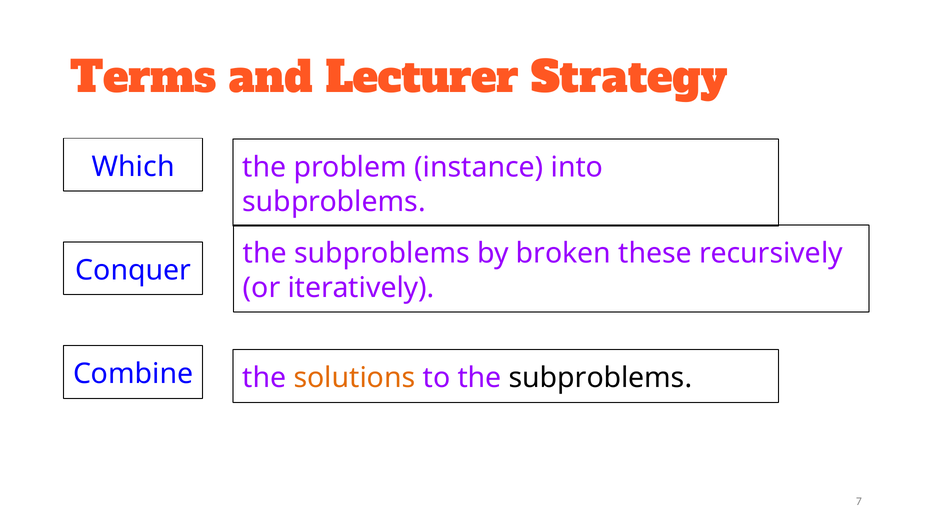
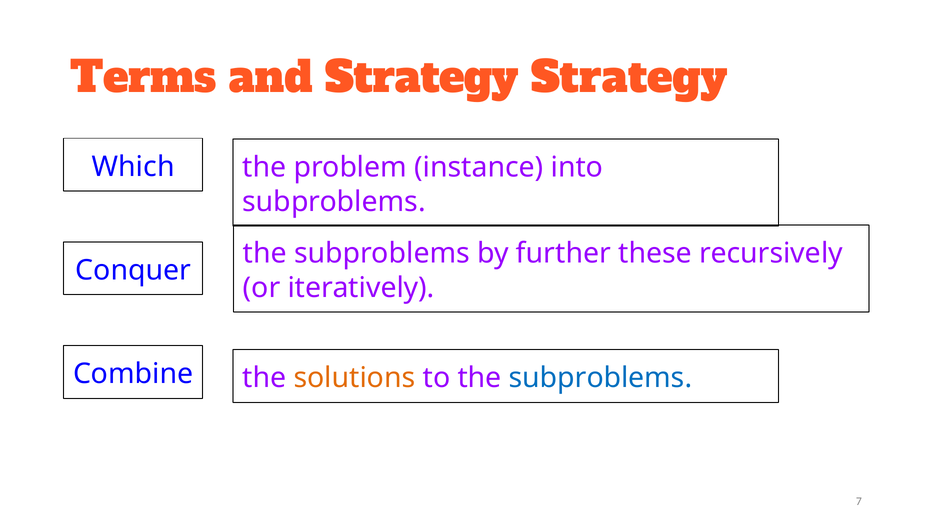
and Lecturer: Lecturer -> Strategy
broken: broken -> further
subproblems at (601, 378) colour: black -> blue
